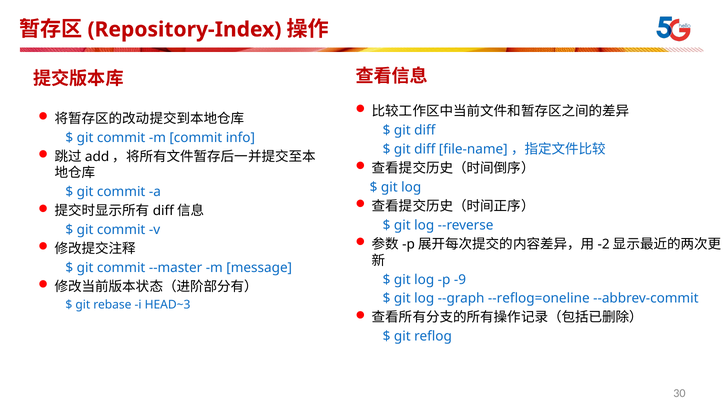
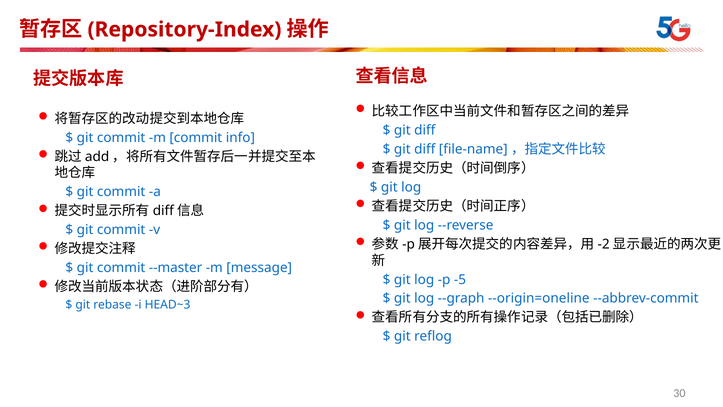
-9: -9 -> -5
--reflog=oneline: --reflog=oneline -> --origin=oneline
